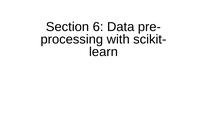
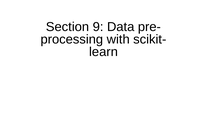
6: 6 -> 9
